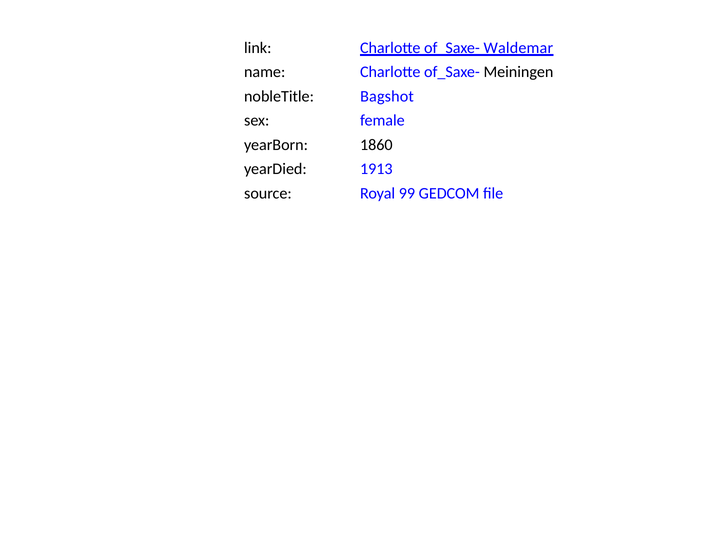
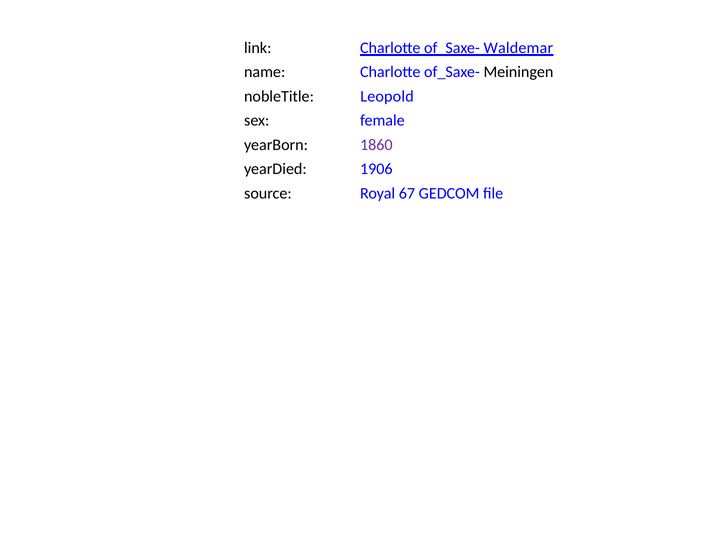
Bagshot: Bagshot -> Leopold
1860 colour: black -> purple
1913: 1913 -> 1906
99: 99 -> 67
